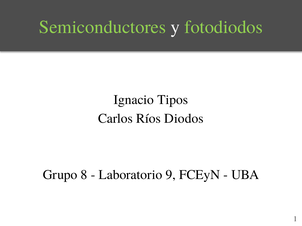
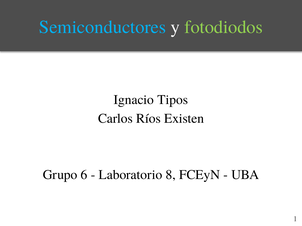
Semiconductores colour: light green -> light blue
Diodos: Diodos -> Existen
8: 8 -> 6
9: 9 -> 8
